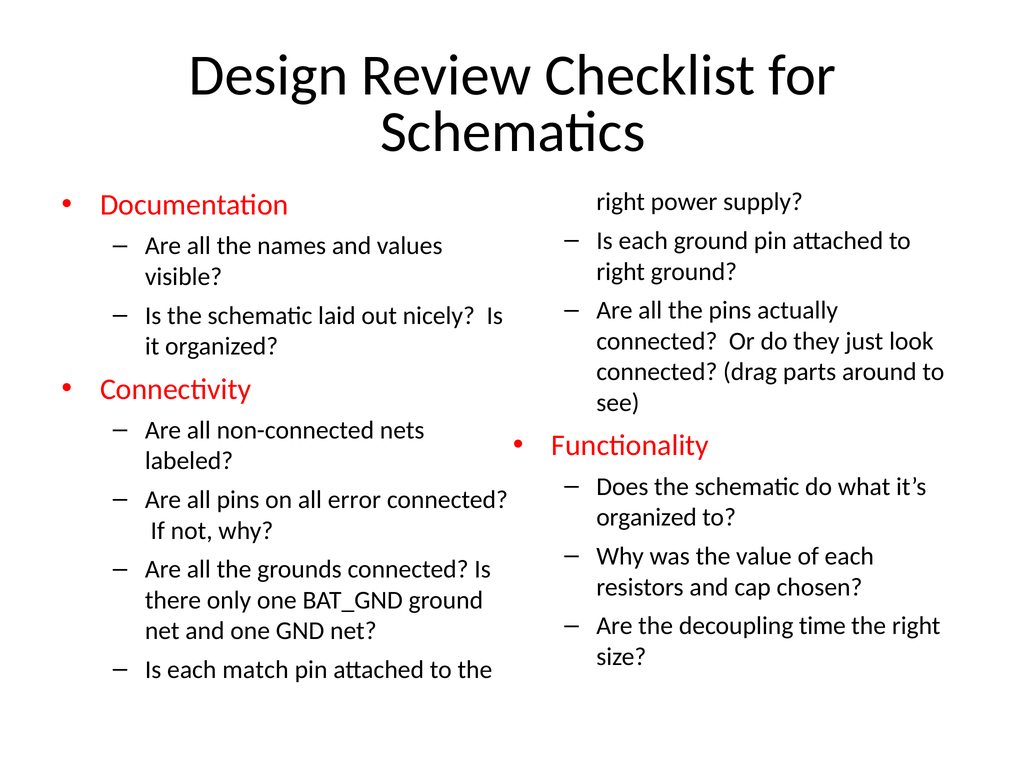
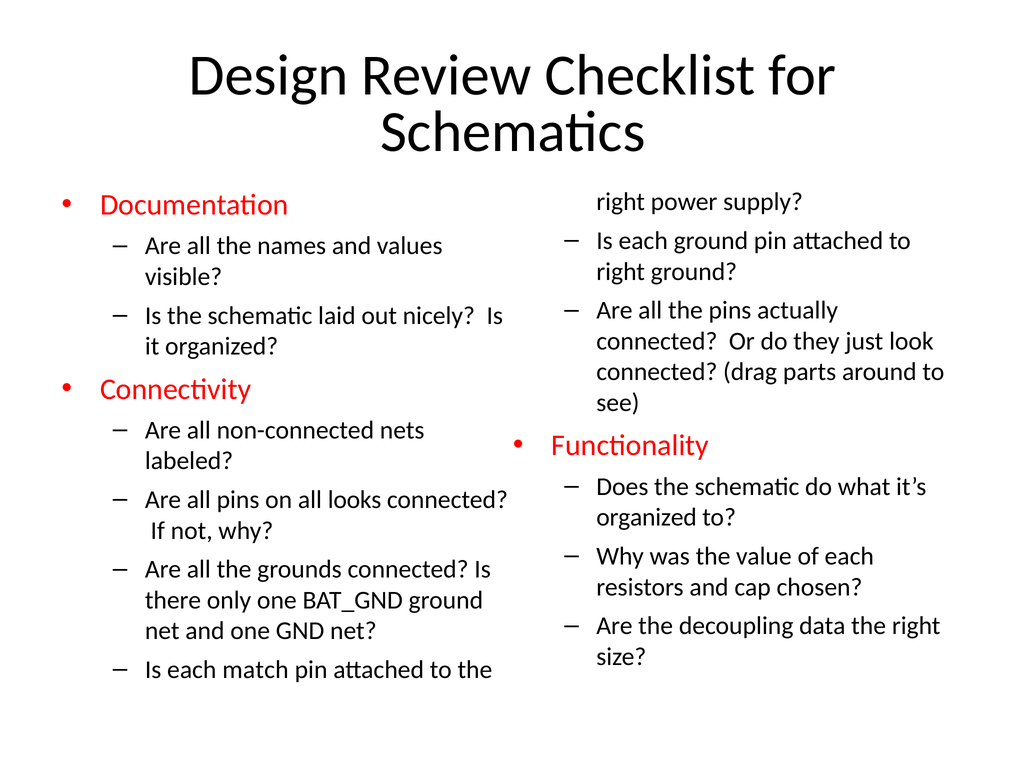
error: error -> looks
time: time -> data
